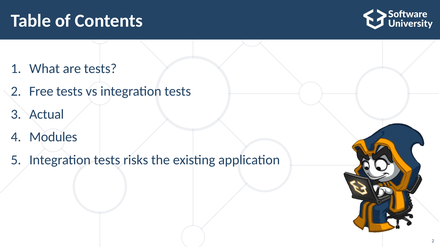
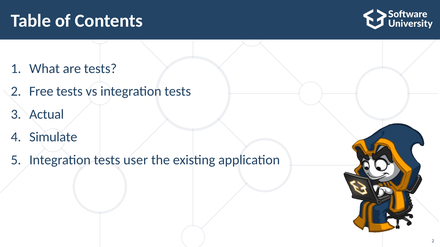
Modules: Modules -> Simulate
risks: risks -> user
